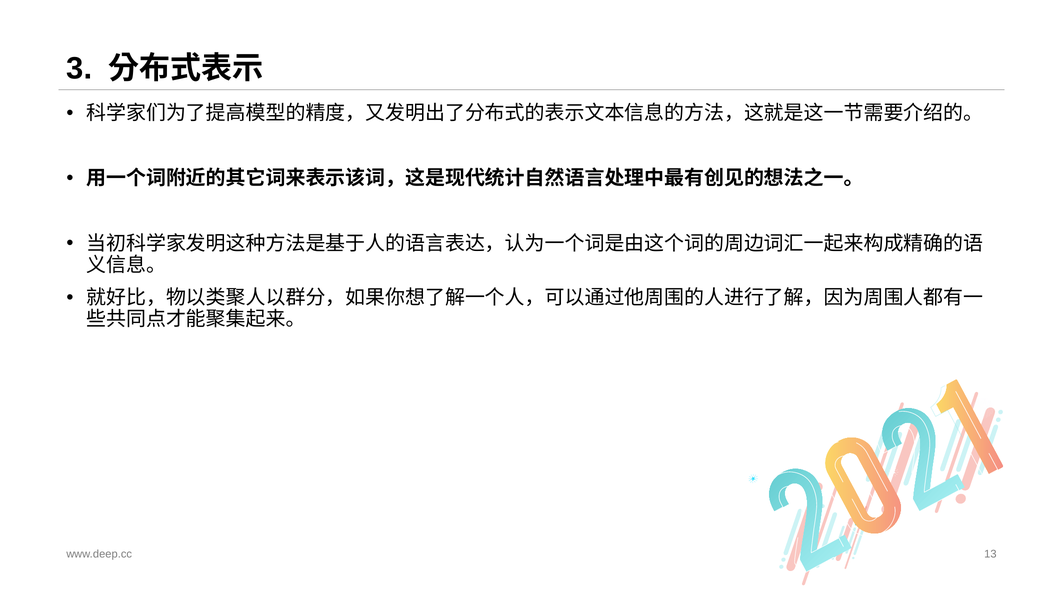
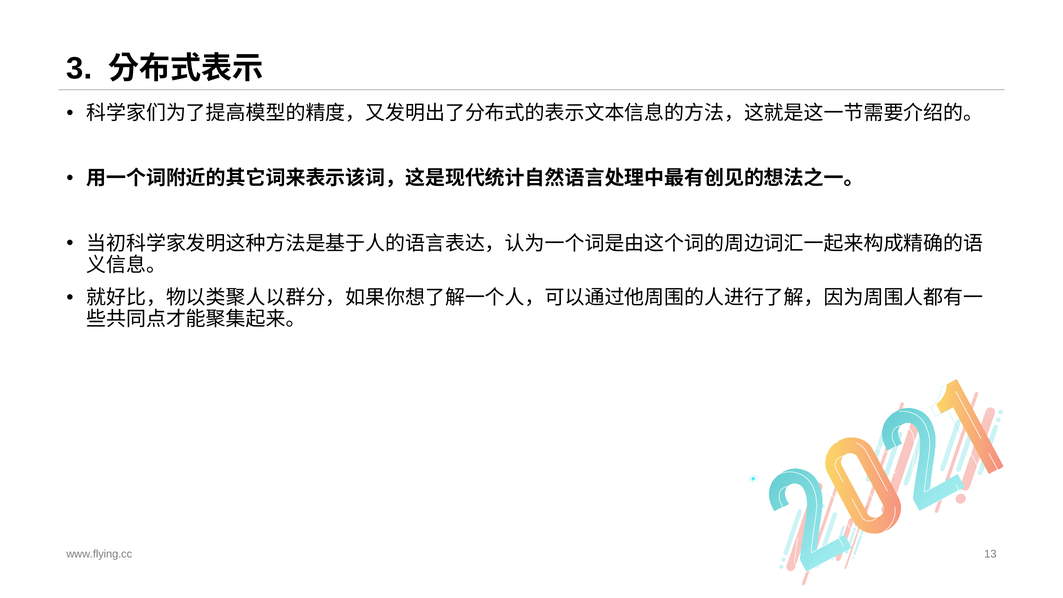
deep.cc: deep.cc -> flying.cc
